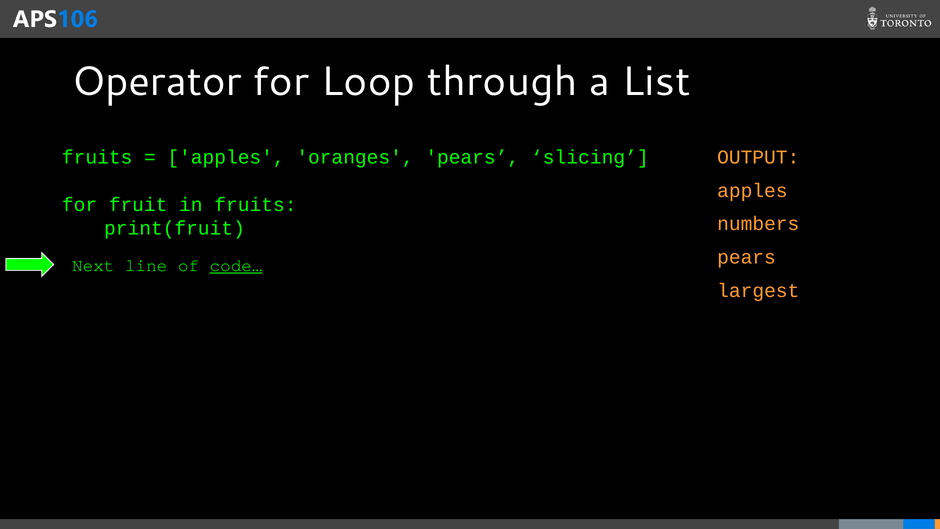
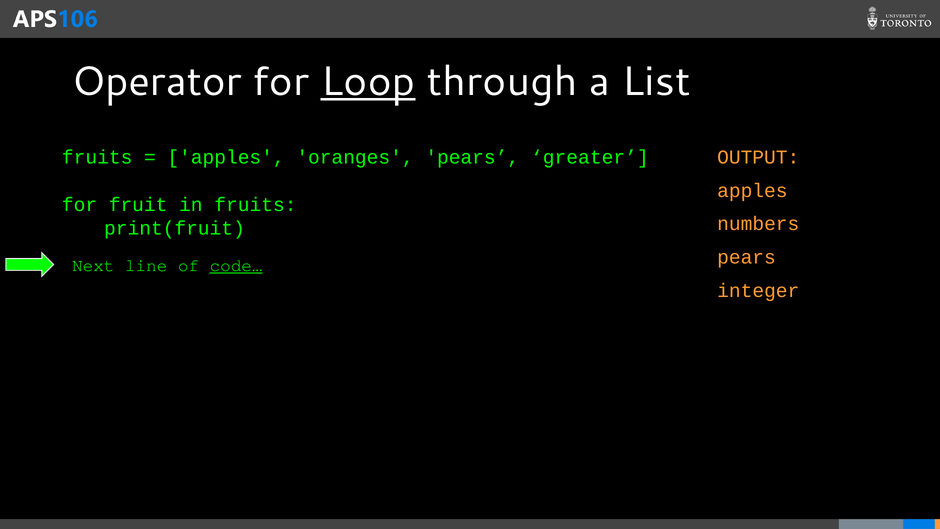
Loop underline: none -> present
slicing: slicing -> greater
largest: largest -> integer
